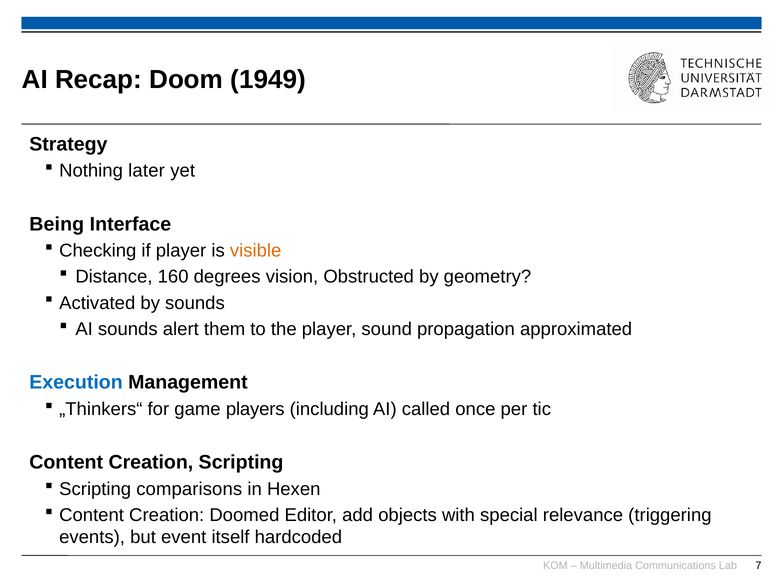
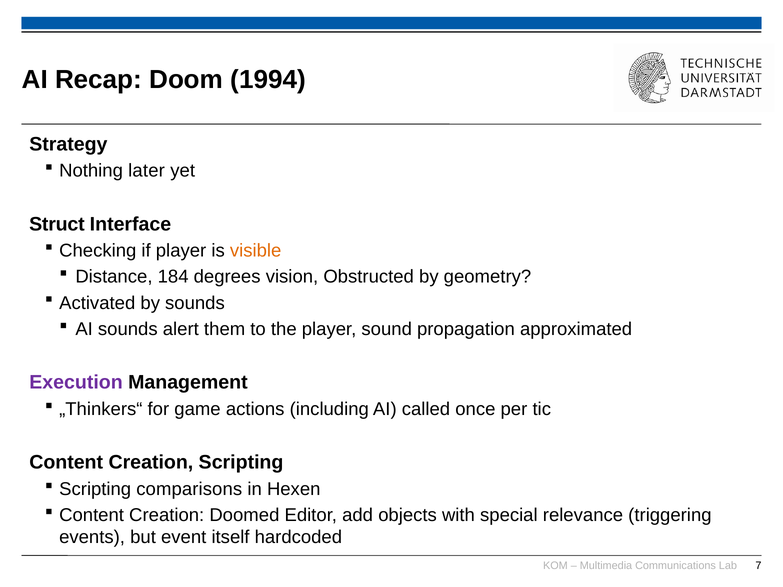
1949: 1949 -> 1994
Being: Being -> Struct
160: 160 -> 184
Execution colour: blue -> purple
players: players -> actions
